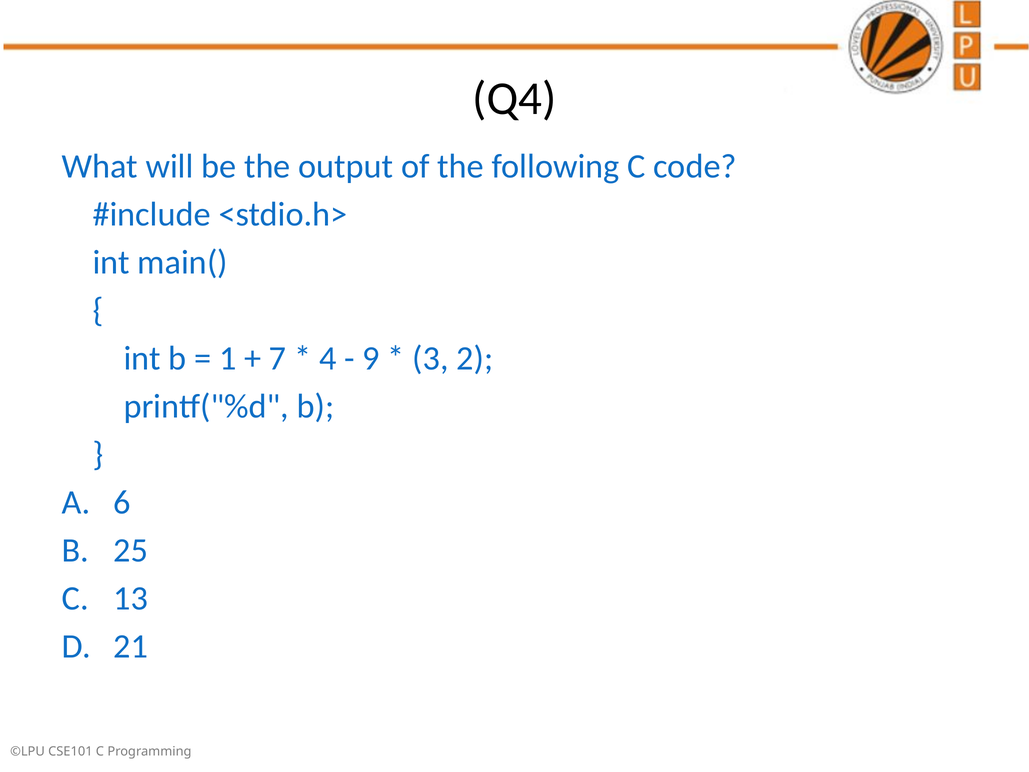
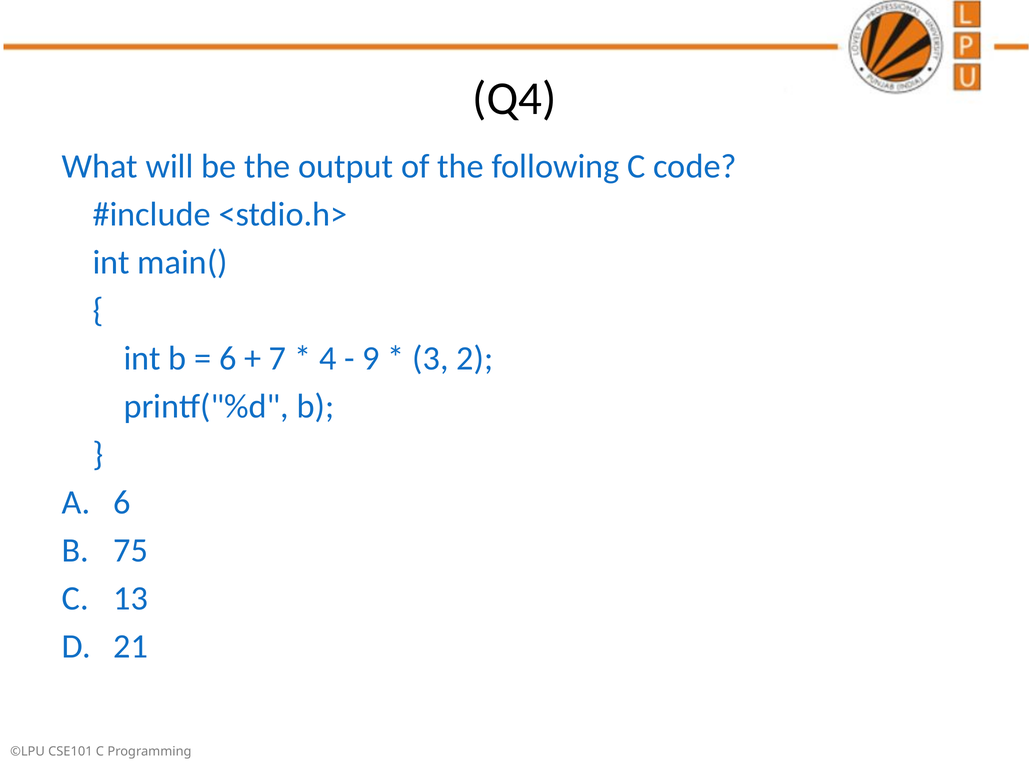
1 at (228, 358): 1 -> 6
25: 25 -> 75
